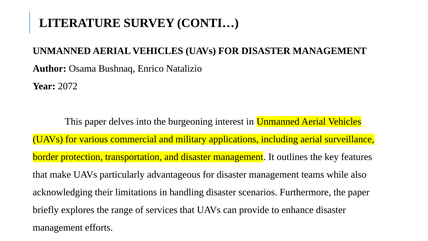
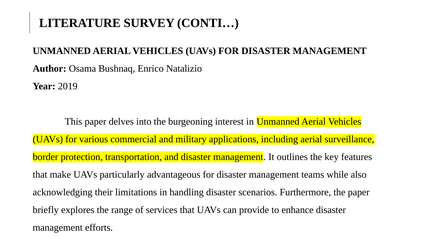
2072: 2072 -> 2019
